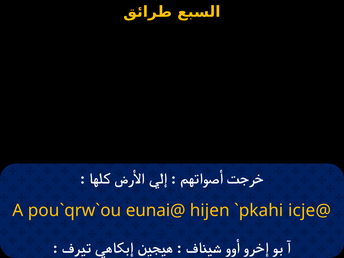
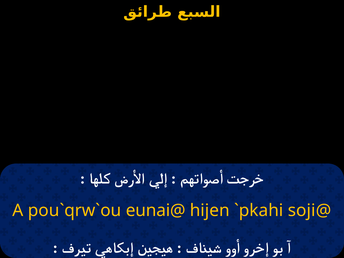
icje@: icje@ -> soji@
